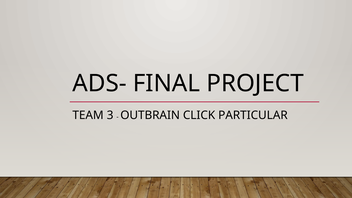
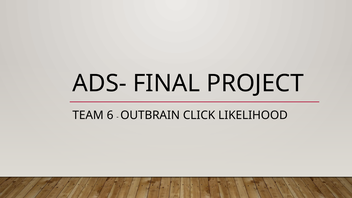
3: 3 -> 6
PARTICULAR: PARTICULAR -> LIKELIHOOD
